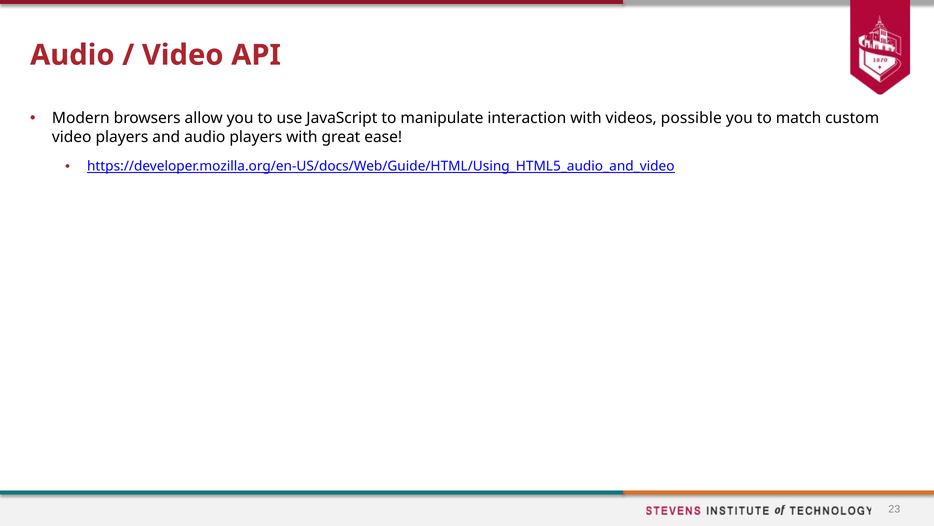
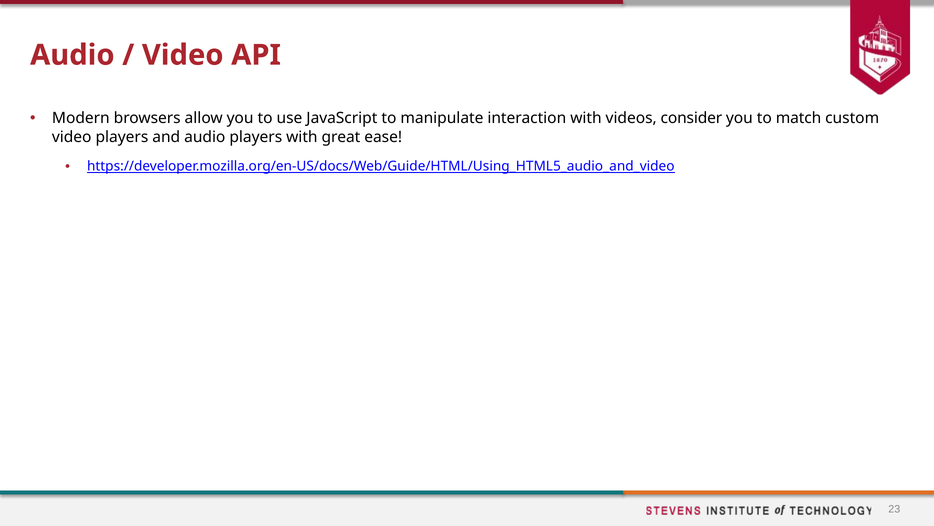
possible: possible -> consider
